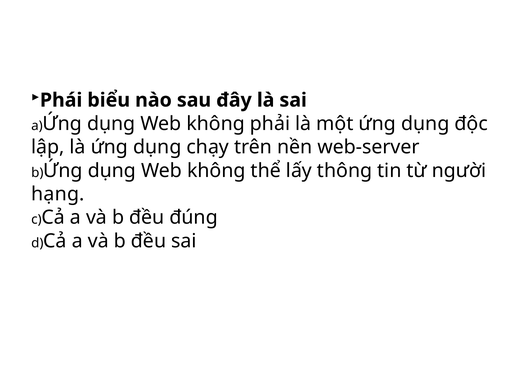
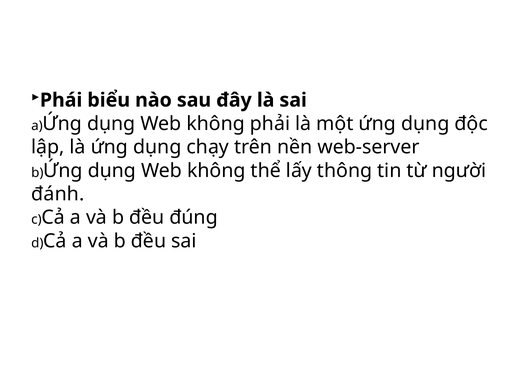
hạng: hạng -> đánh
